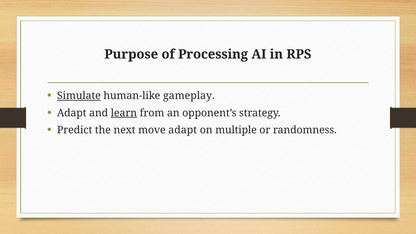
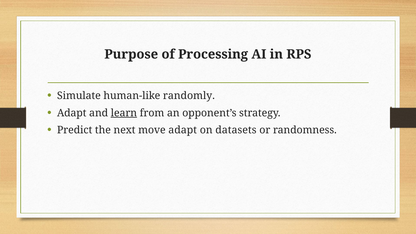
Simulate underline: present -> none
gameplay: gameplay -> randomly
multiple: multiple -> datasets
